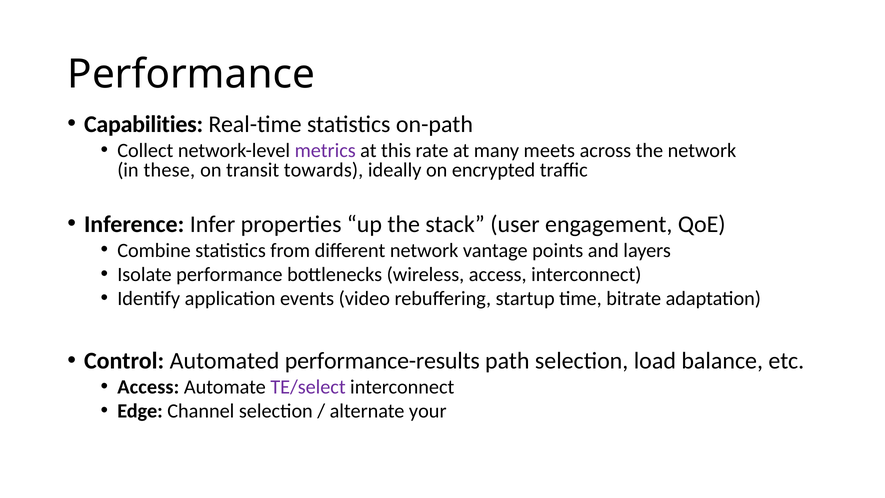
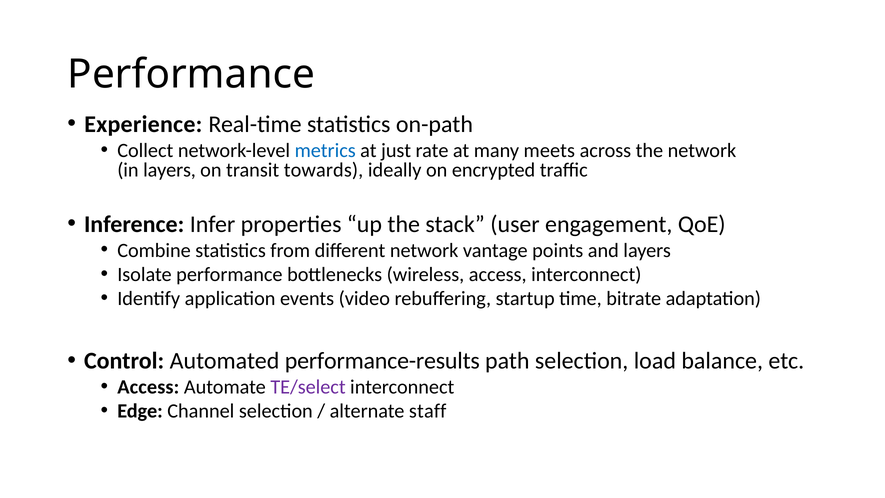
Capabilities: Capabilities -> Experience
metrics colour: purple -> blue
this: this -> just
in these: these -> layers
your: your -> staff
